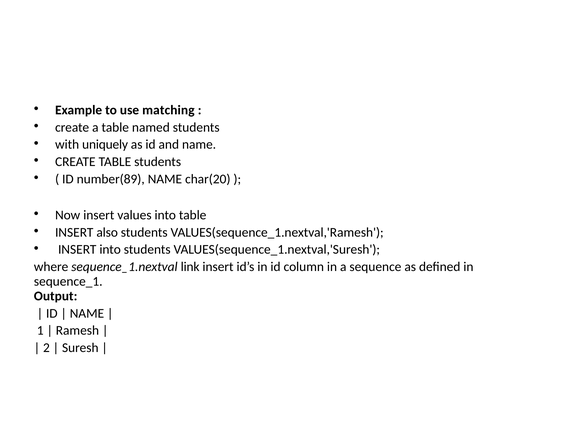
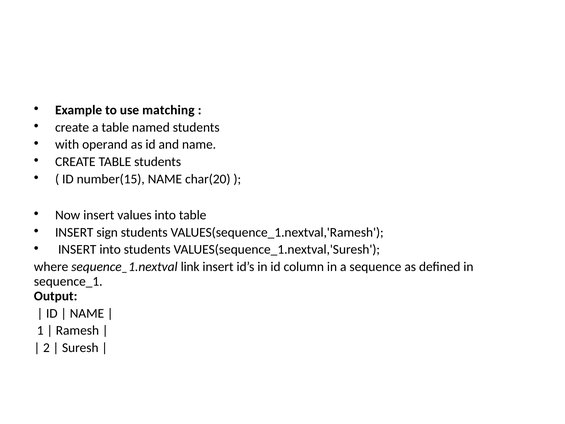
uniquely: uniquely -> operand
number(89: number(89 -> number(15
also: also -> sign
